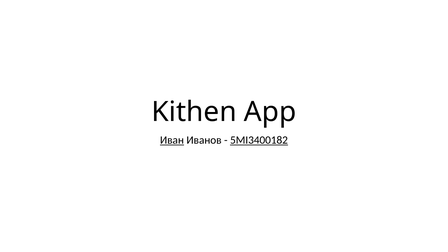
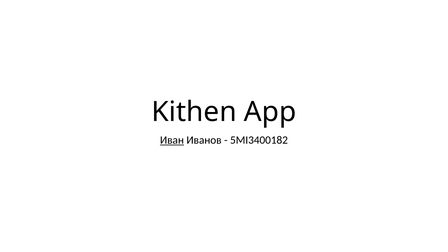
5MI3400182 underline: present -> none
